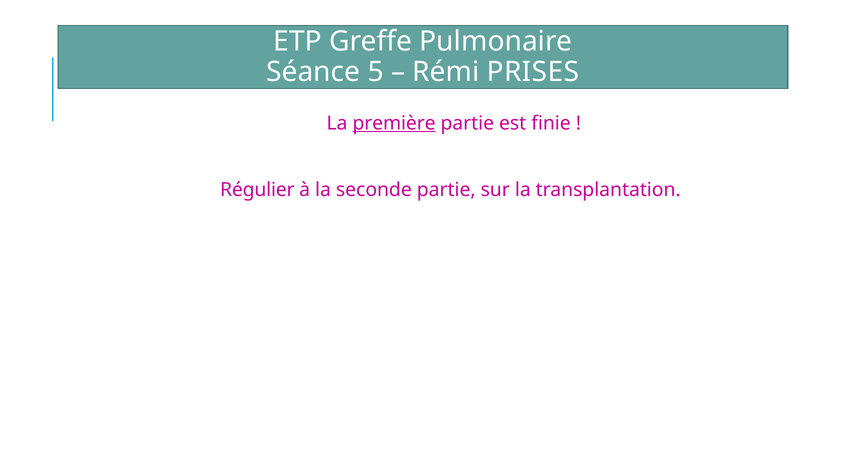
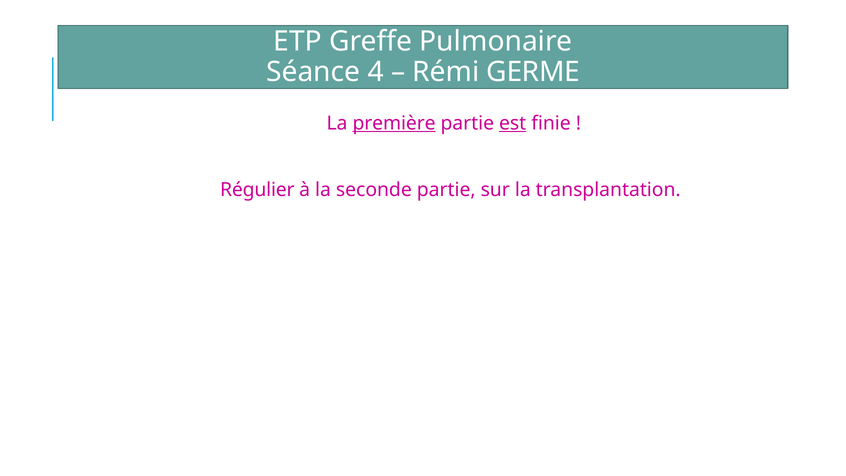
5: 5 -> 4
PRISES: PRISES -> GERME
est underline: none -> present
